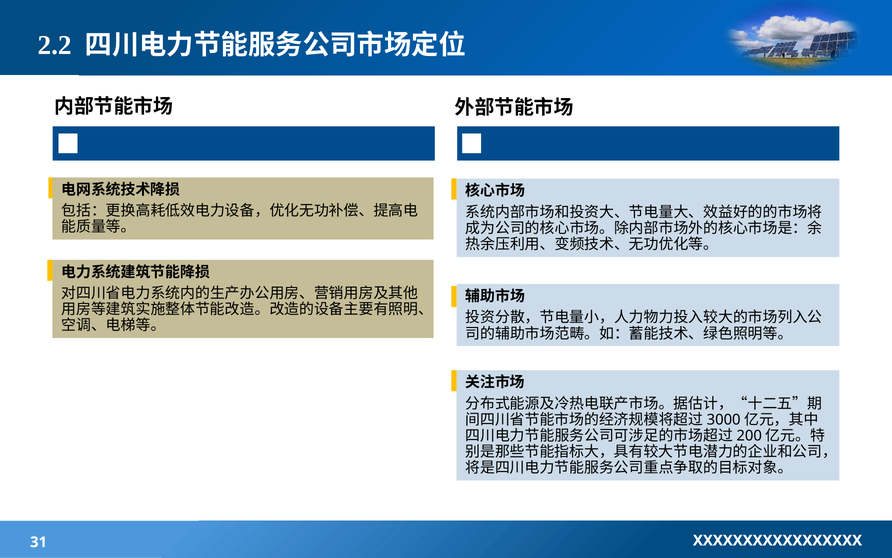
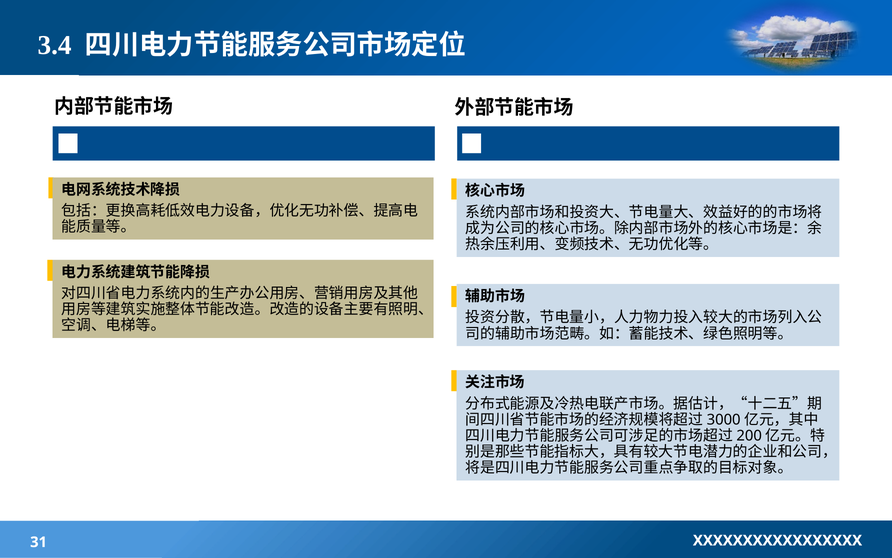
2.2: 2.2 -> 3.4
